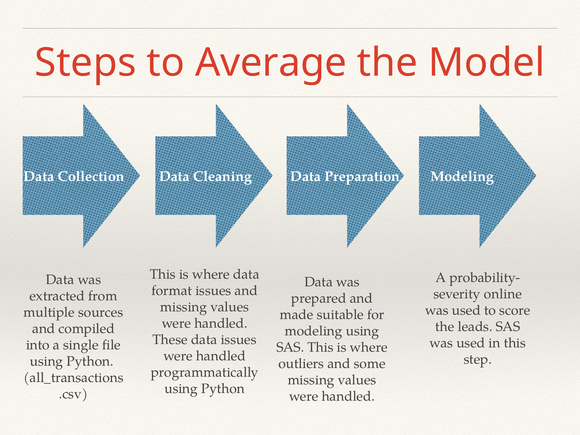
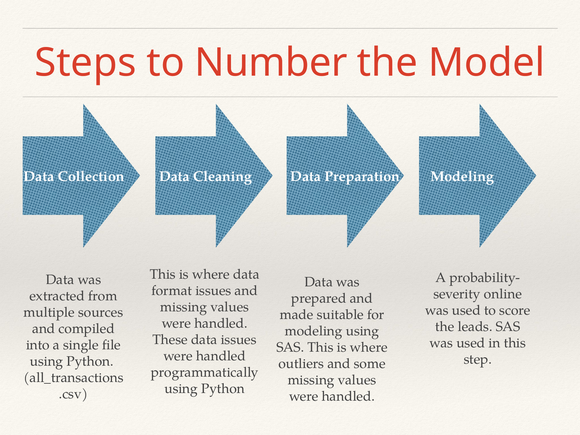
Average: Average -> Number
